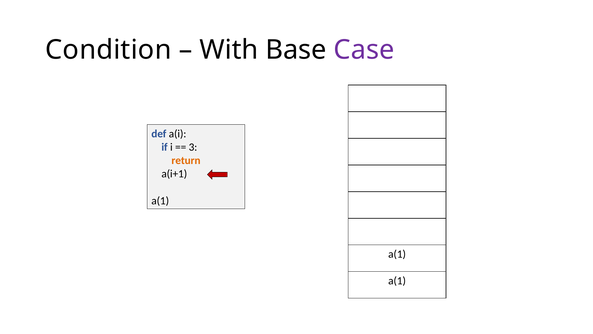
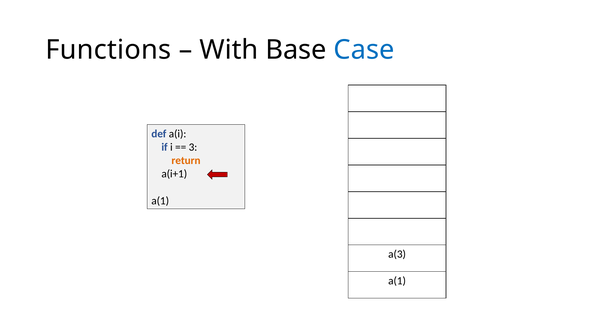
Condition: Condition -> Functions
Case colour: purple -> blue
a(1 at (397, 254): a(1 -> a(3
